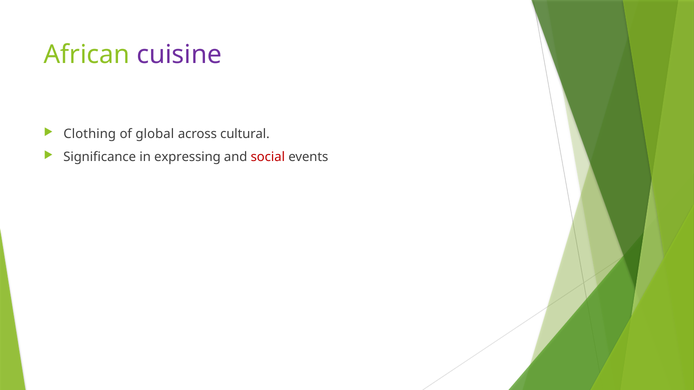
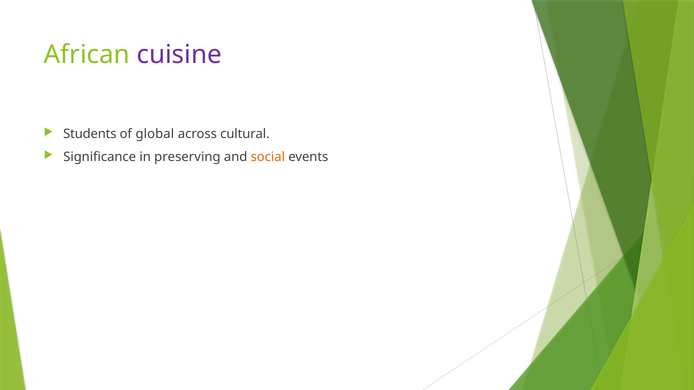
Clothing: Clothing -> Students
expressing: expressing -> preserving
social colour: red -> orange
